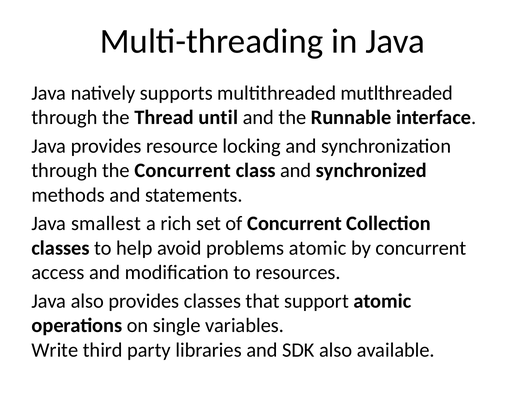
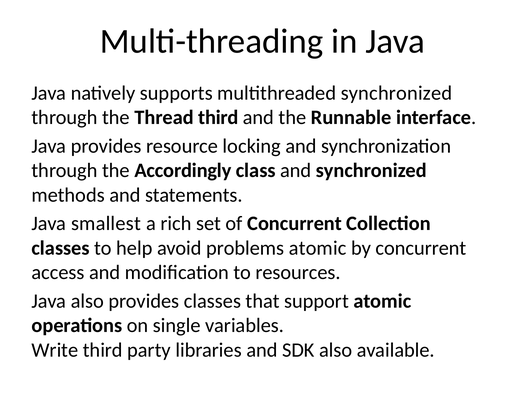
multithreaded mutlthreaded: mutlthreaded -> synchronized
Thread until: until -> third
the Concurrent: Concurrent -> Accordingly
